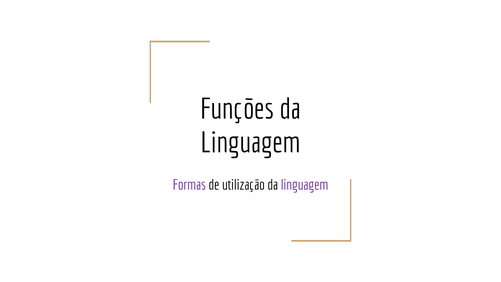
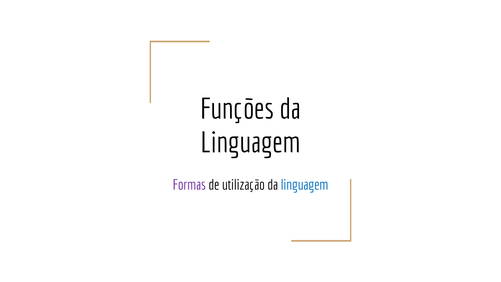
linguagem at (305, 185) colour: purple -> blue
